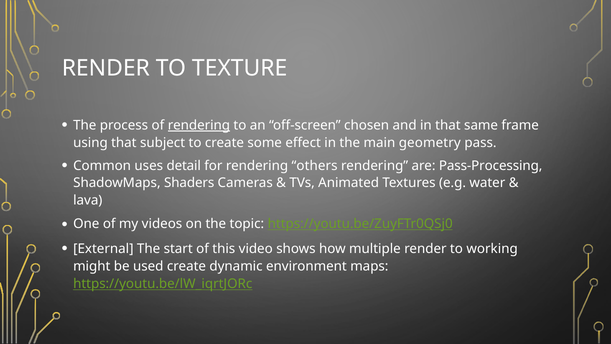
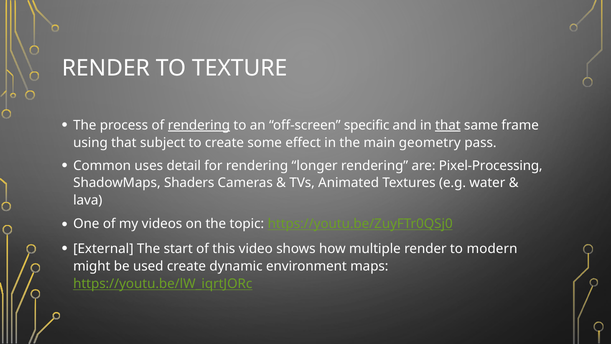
chosen: chosen -> specific
that at (448, 125) underline: none -> present
others: others -> longer
Pass-Processing: Pass-Processing -> Pixel-Processing
working: working -> modern
